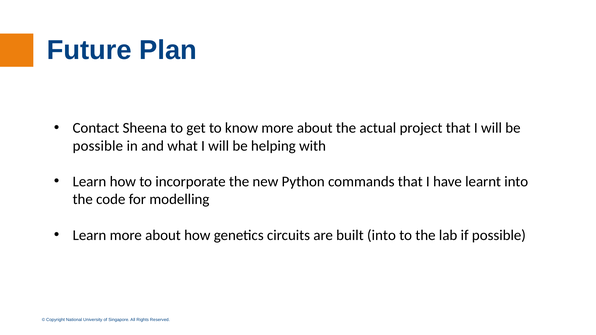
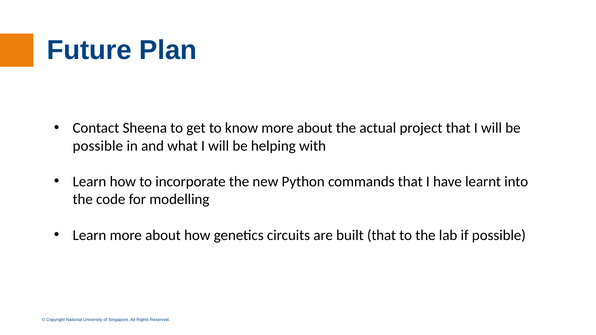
built into: into -> that
